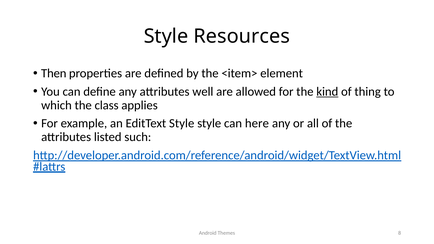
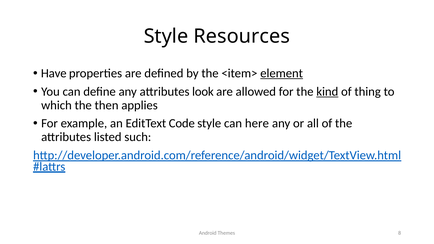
Then: Then -> Have
element underline: none -> present
well: well -> look
class: class -> then
EditText Style: Style -> Code
